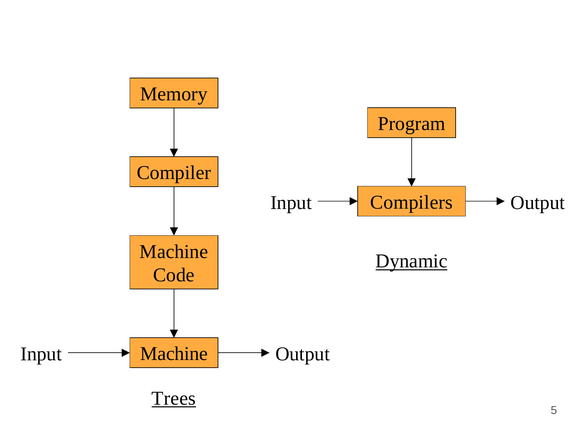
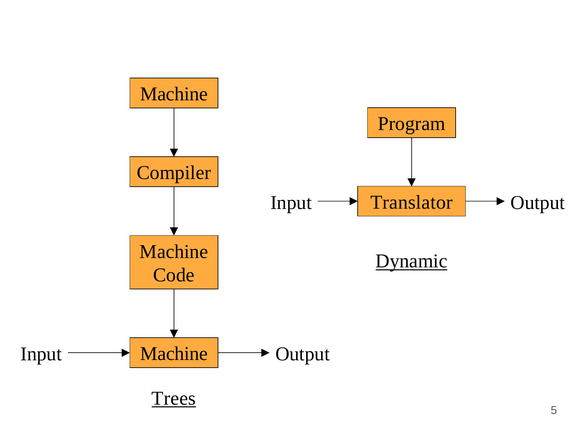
Memory at (174, 94): Memory -> Machine
Compilers: Compilers -> Translator
